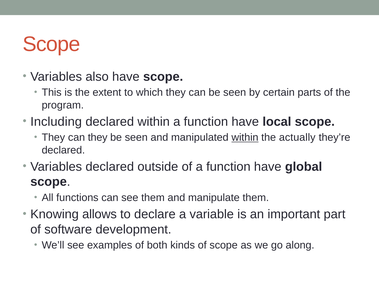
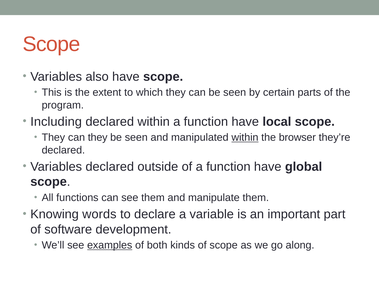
actually: actually -> browser
allows: allows -> words
examples underline: none -> present
